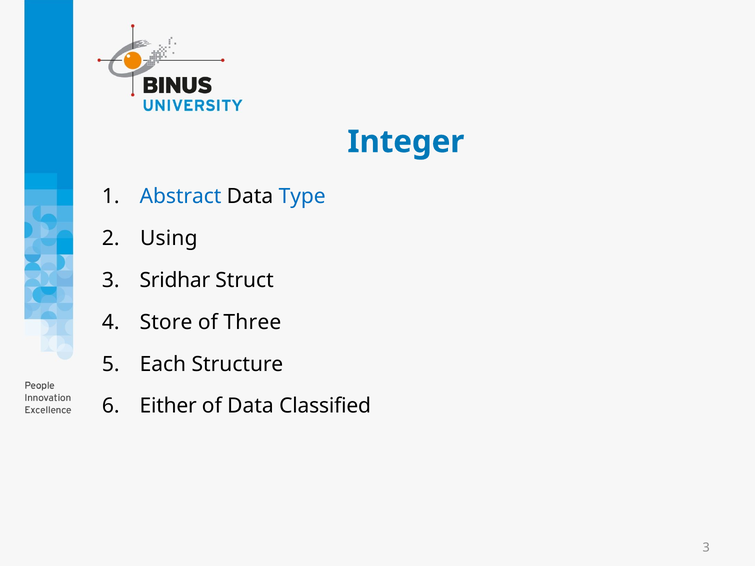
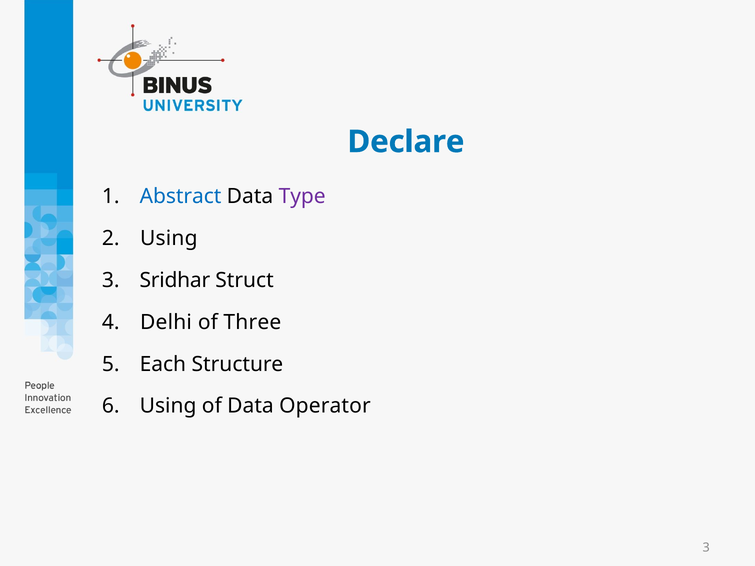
Integer: Integer -> Declare
Type colour: blue -> purple
Store: Store -> Delhi
Either at (168, 406): Either -> Using
Classified: Classified -> Operator
